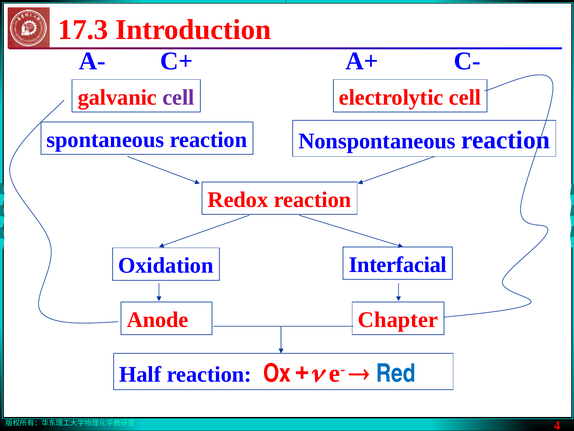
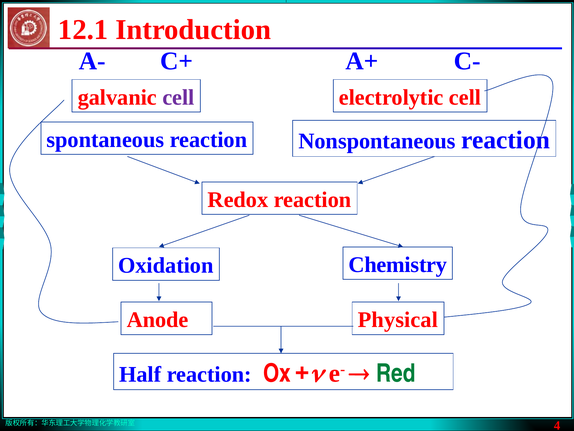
17.3: 17.3 -> 12.1
Interfacial: Interfacial -> Chemistry
Chapter: Chapter -> Physical
Red colour: blue -> green
